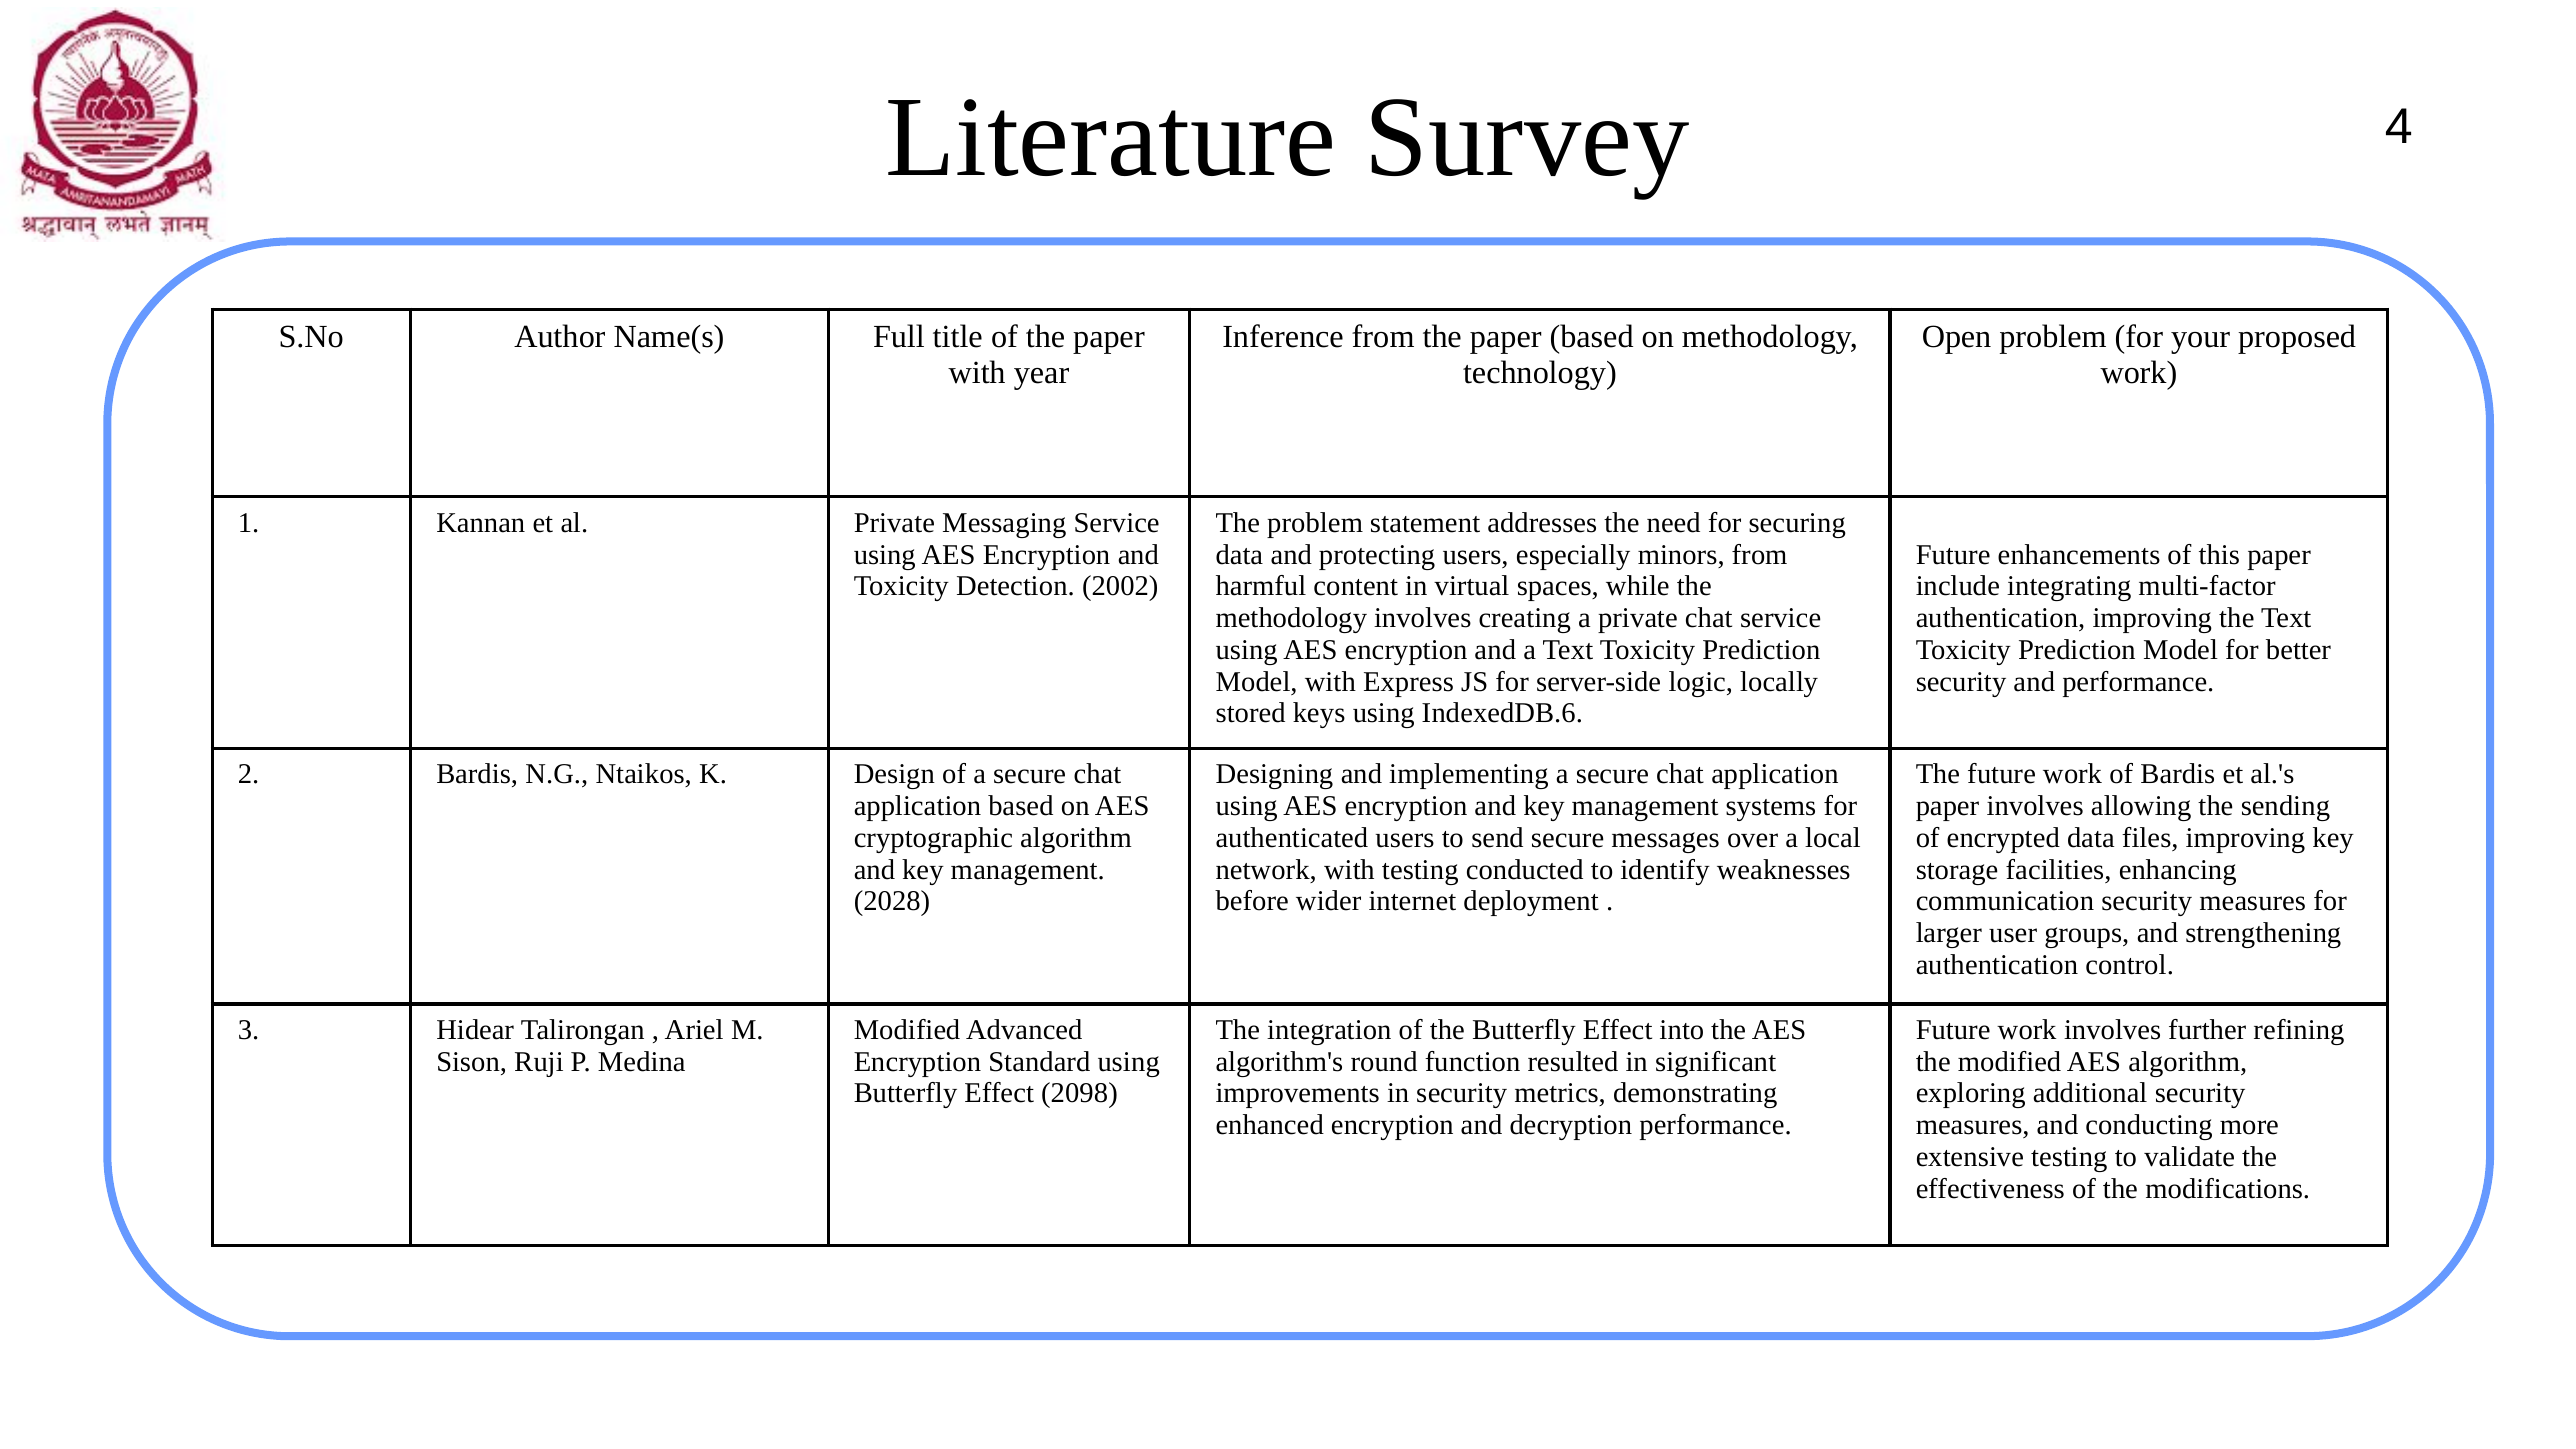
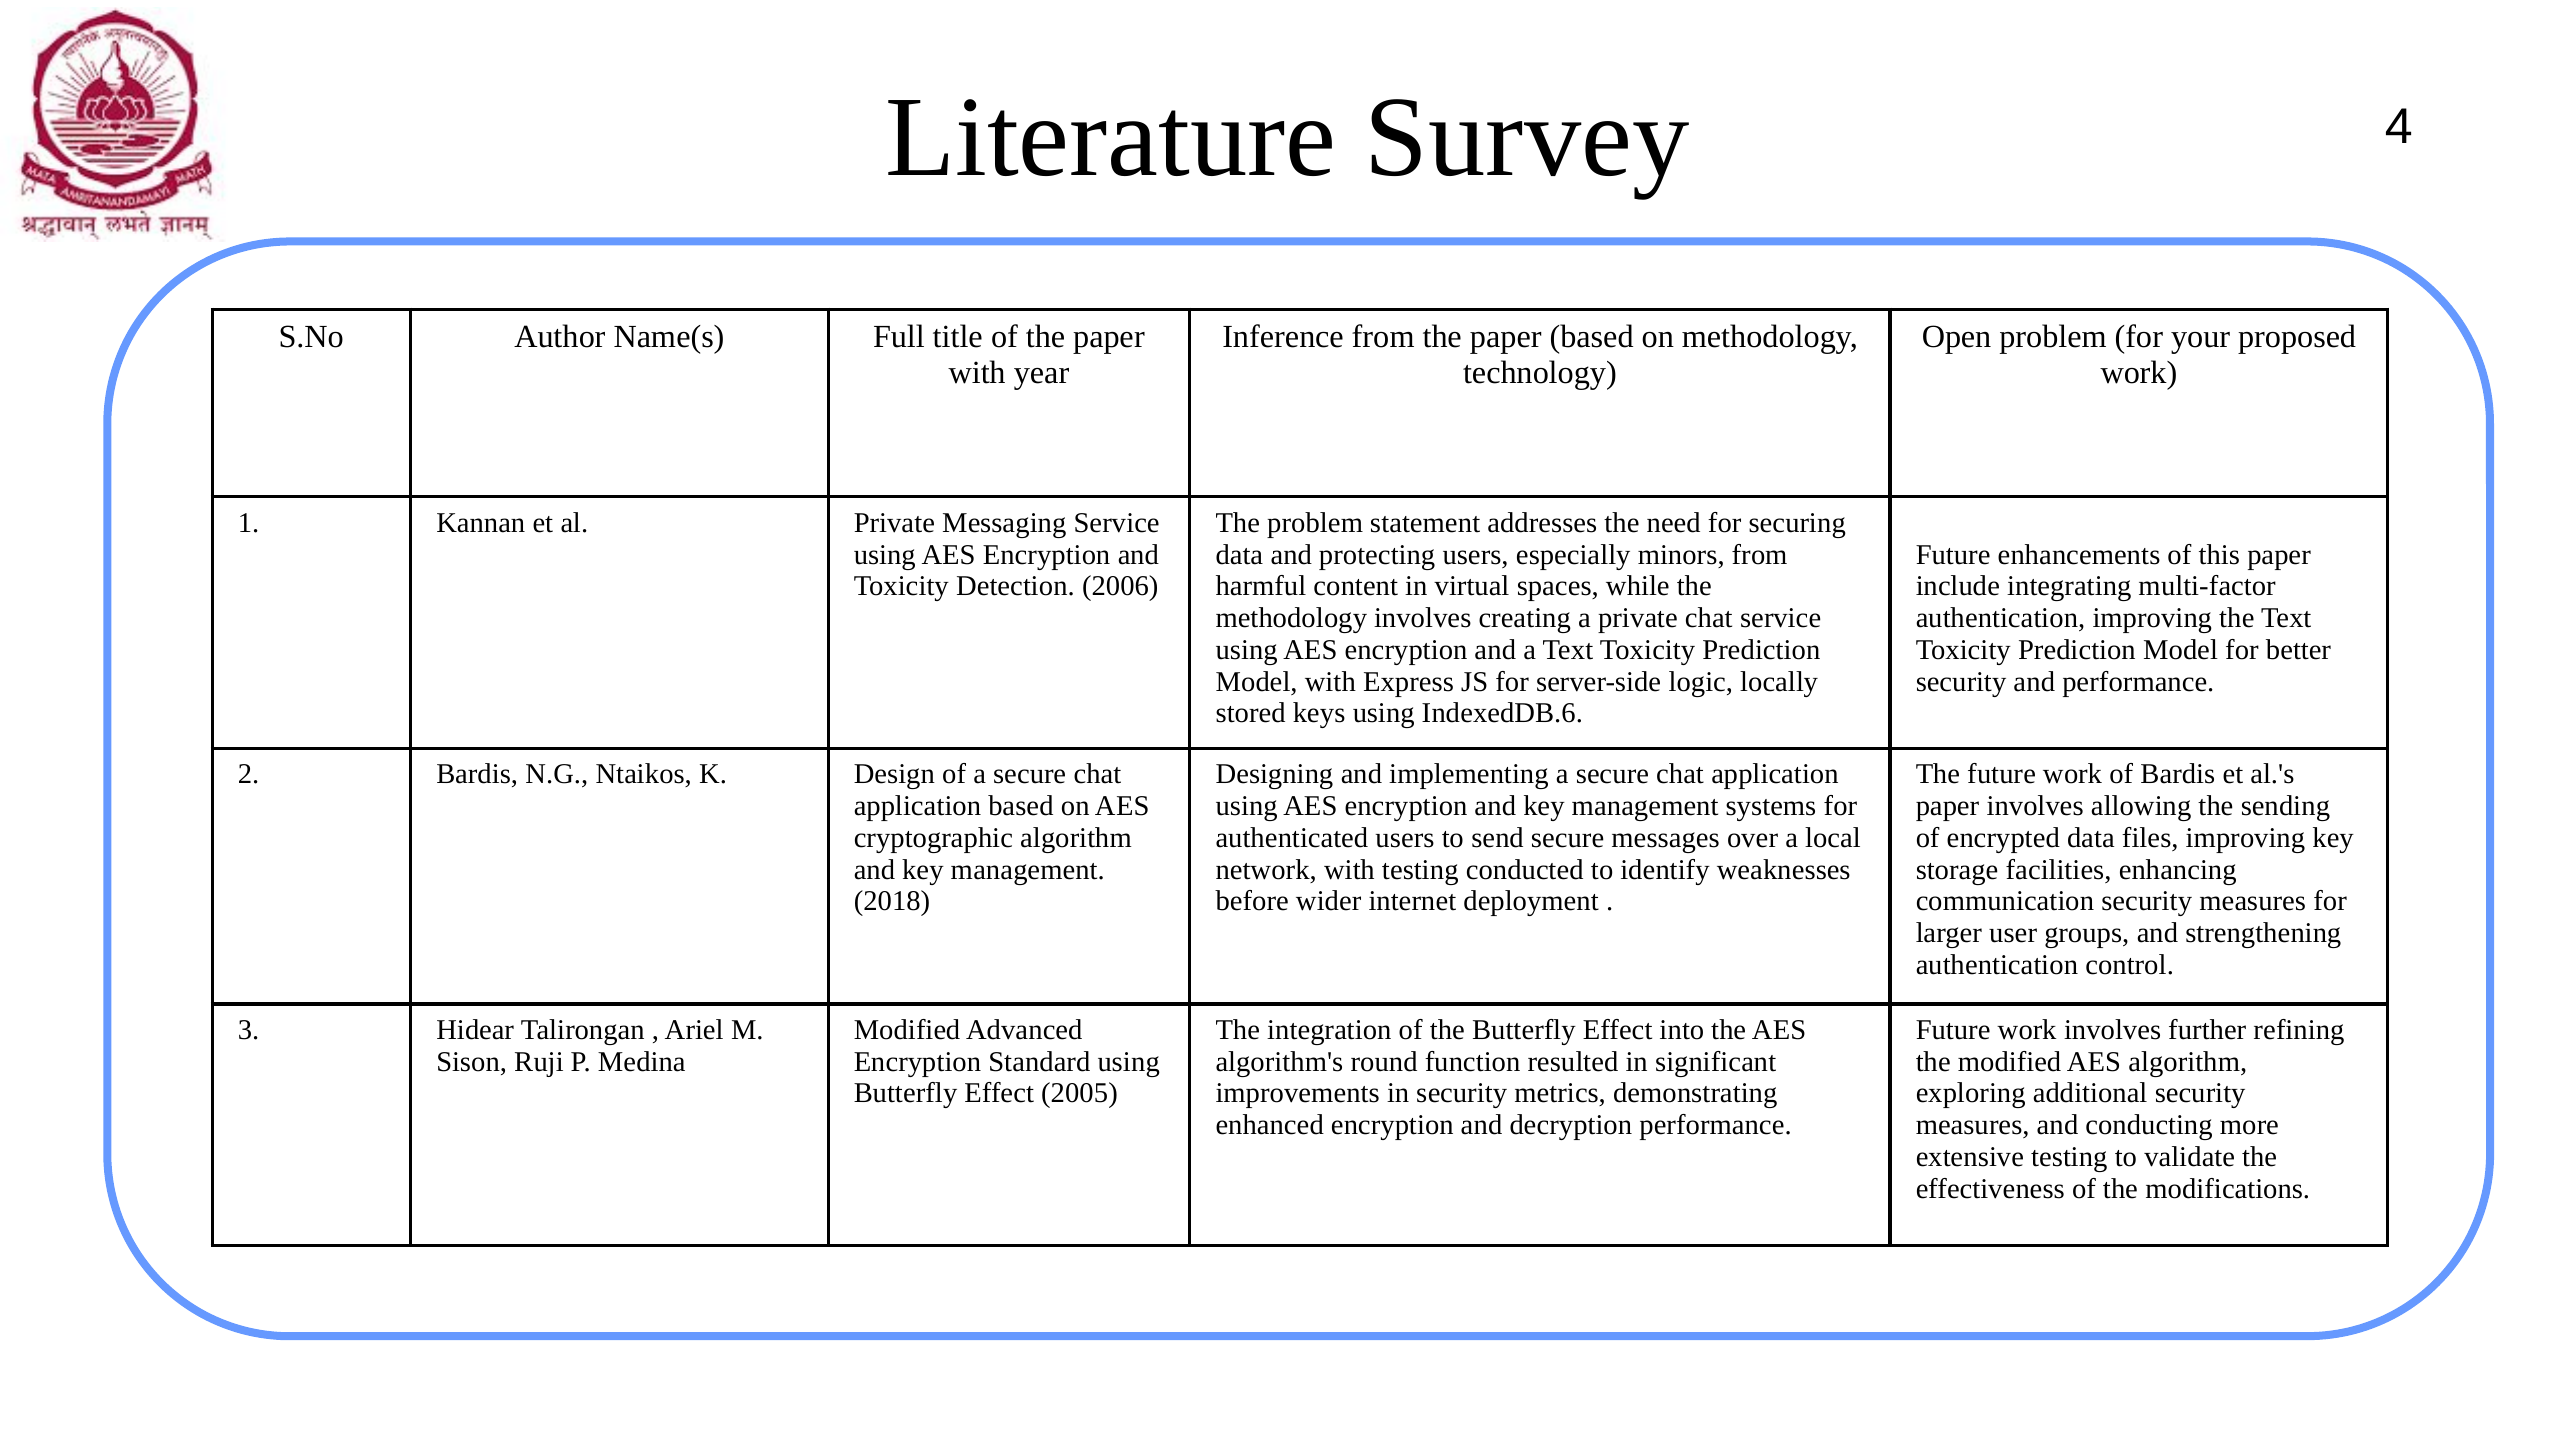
2002: 2002 -> 2006
2028: 2028 -> 2018
2098: 2098 -> 2005
